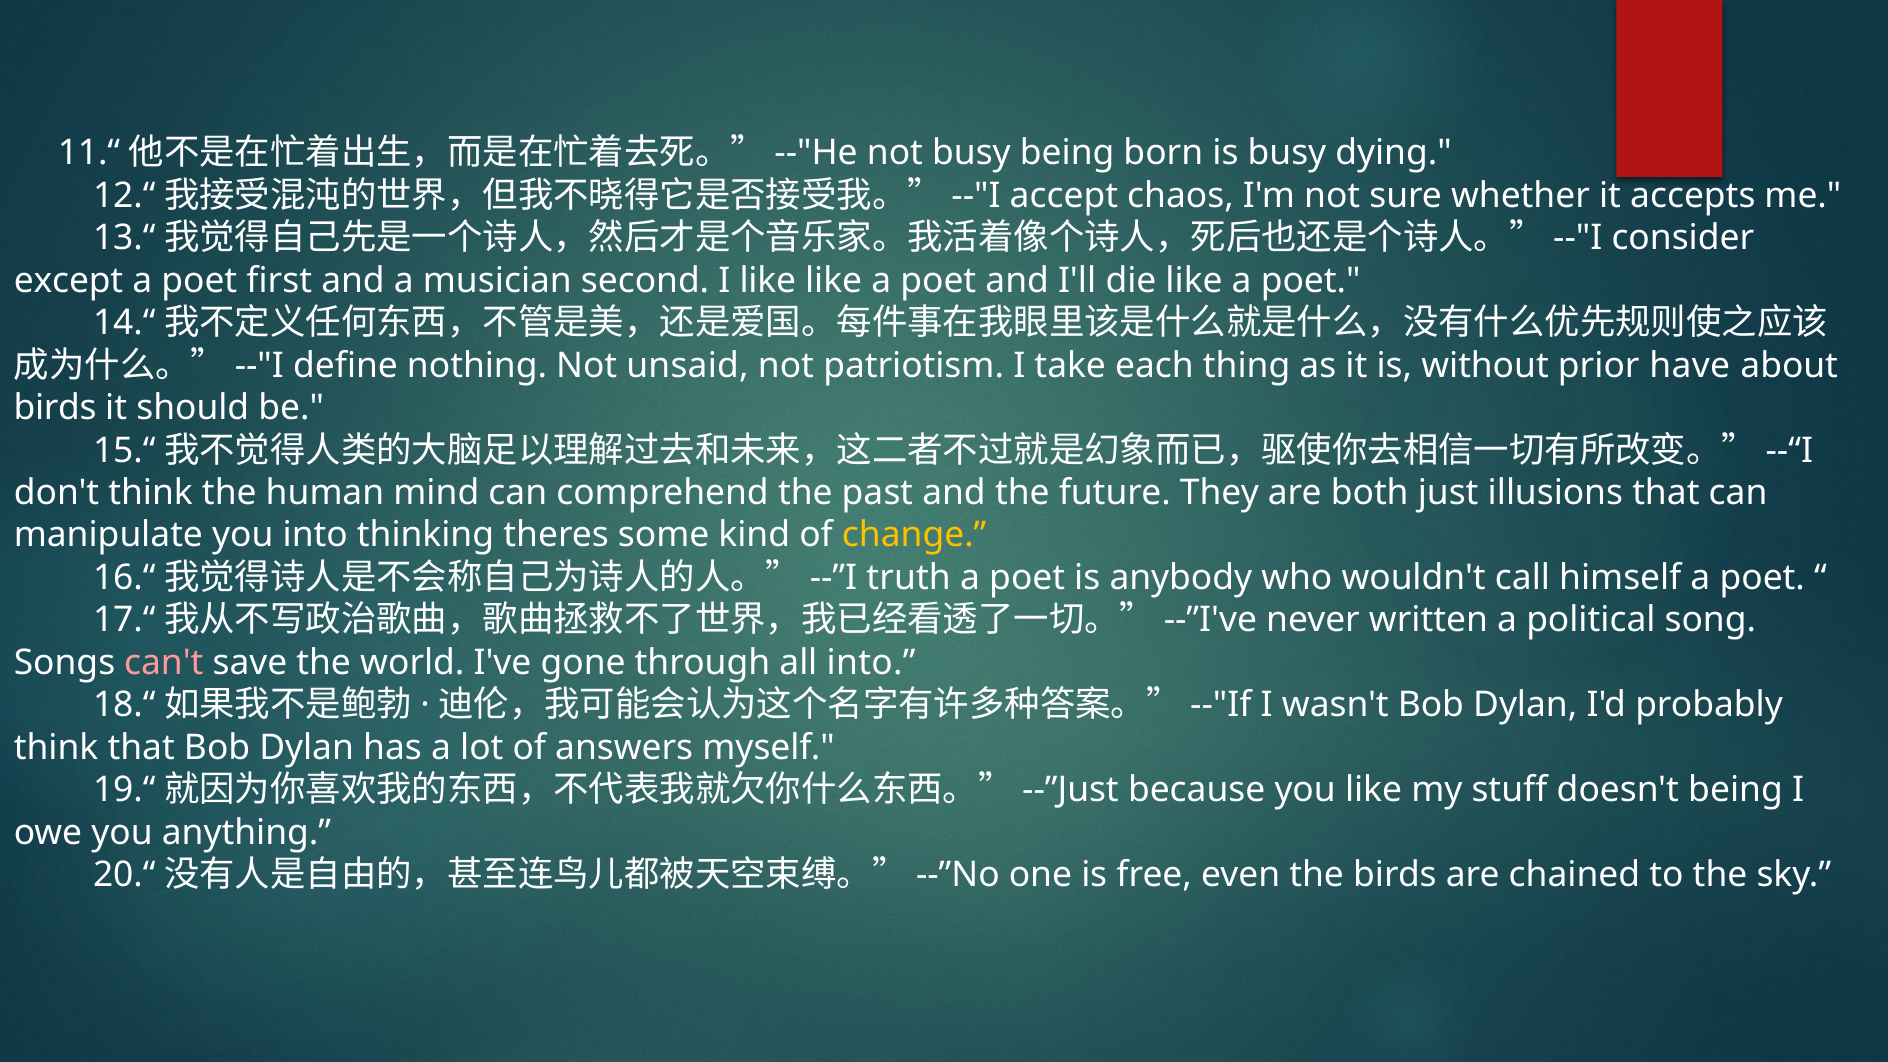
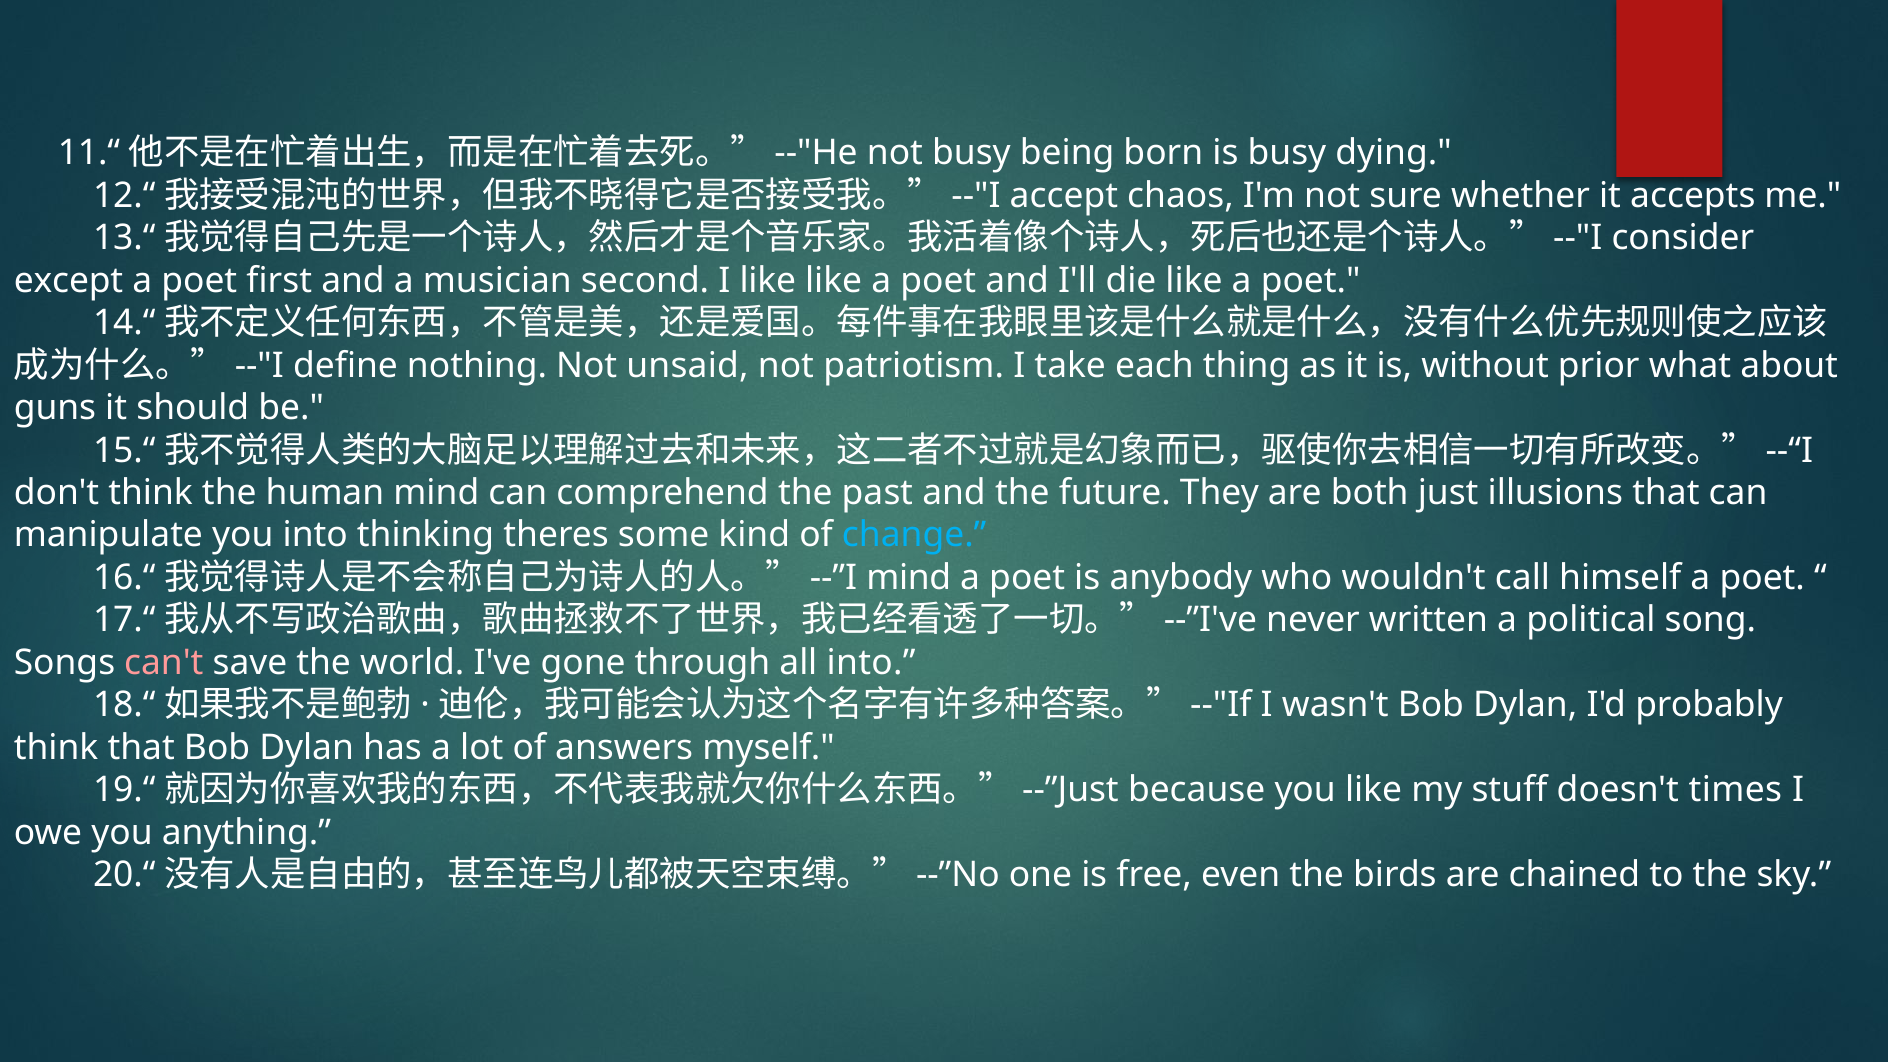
have: have -> what
birds at (55, 408): birds -> guns
change colour: yellow -> light blue
truth at (909, 578): truth -> mind
doesn't being: being -> times
